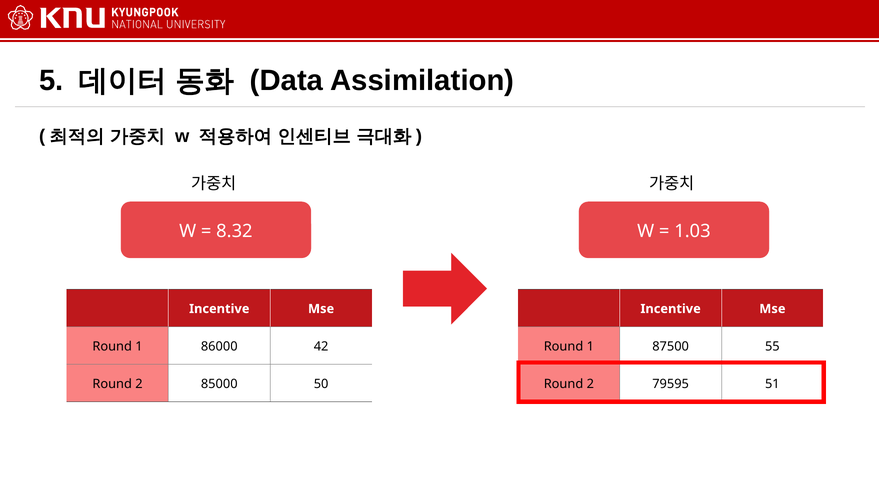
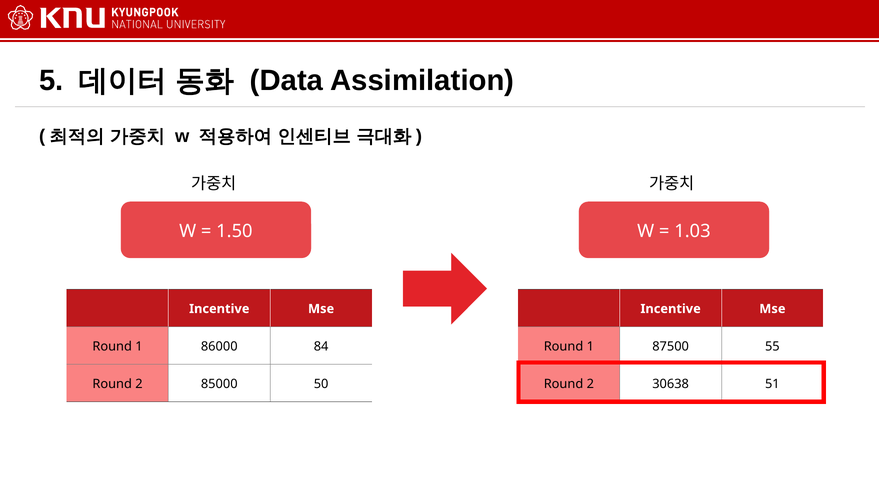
8.32: 8.32 -> 1.50
42: 42 -> 84
79595: 79595 -> 30638
